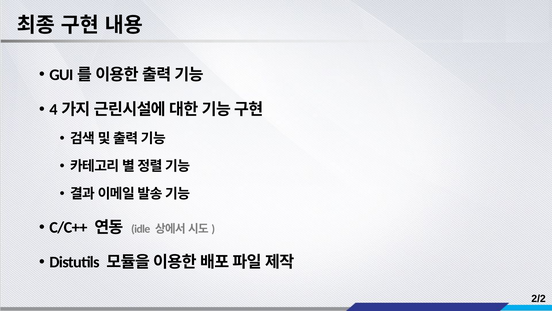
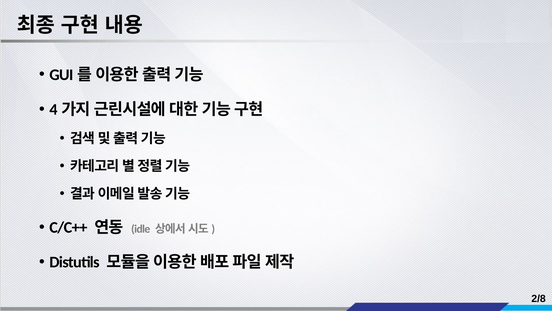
2/2: 2/2 -> 2/8
